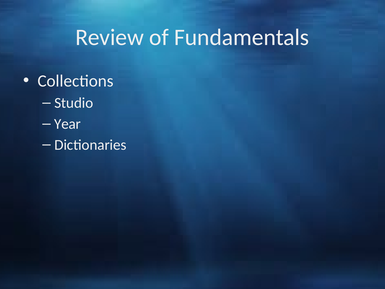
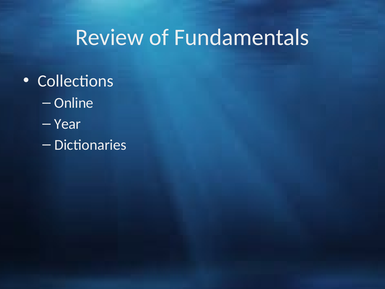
Studio: Studio -> Online
